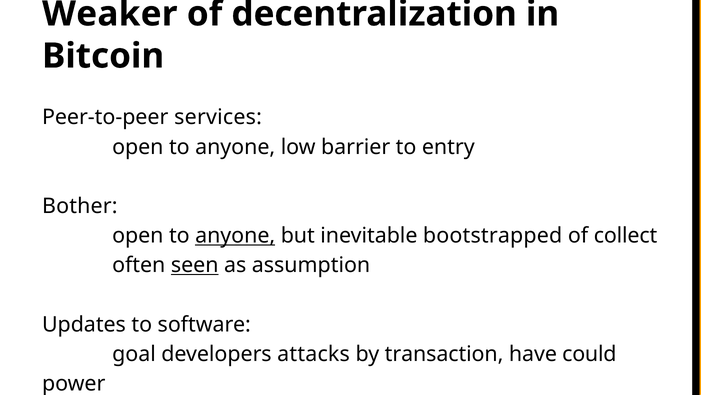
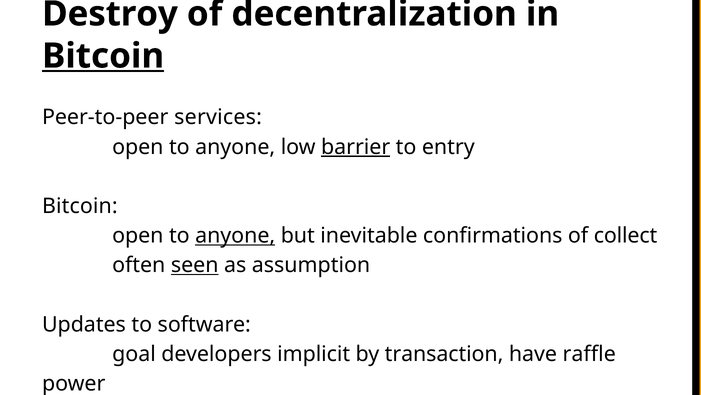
Weaker: Weaker -> Destroy
Bitcoin at (103, 56) underline: none -> present
barrier underline: none -> present
Bother at (80, 206): Bother -> Bitcoin
bootstrapped: bootstrapped -> confirmations
attacks: attacks -> implicit
could: could -> raffle
